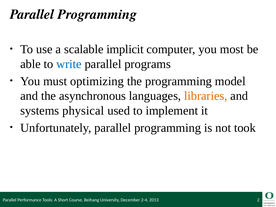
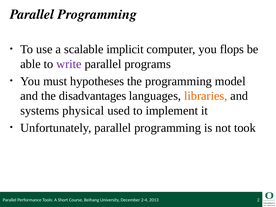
most: most -> flops
write colour: blue -> purple
optimizing: optimizing -> hypotheses
asynchronous: asynchronous -> disadvantages
